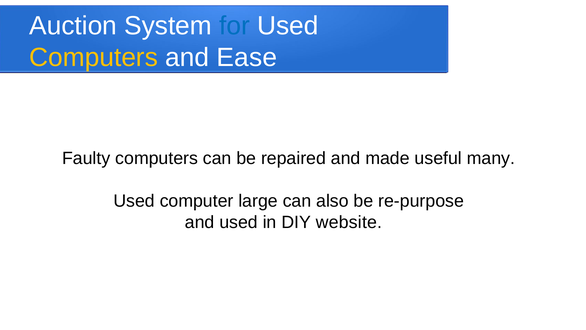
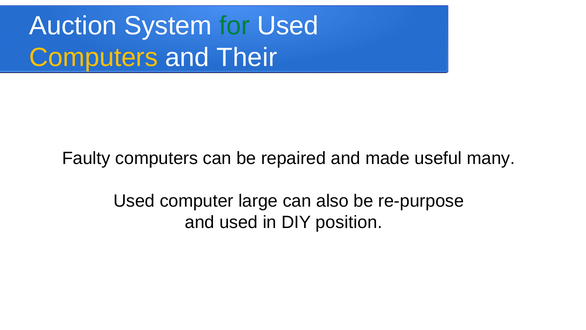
for colour: blue -> green
Ease: Ease -> Their
website: website -> position
